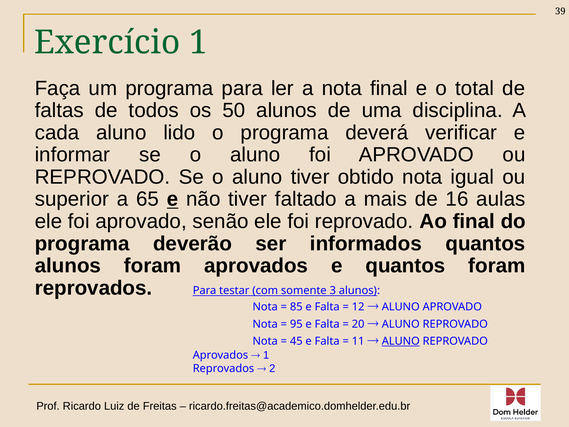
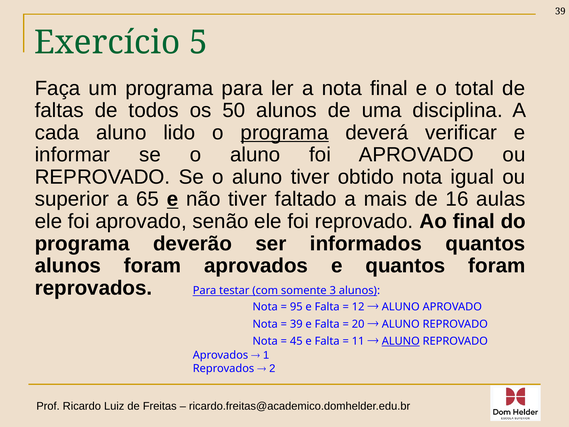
Exercício 1: 1 -> 5
programa at (285, 133) underline: none -> present
85: 85 -> 95
95 at (296, 324): 95 -> 39
